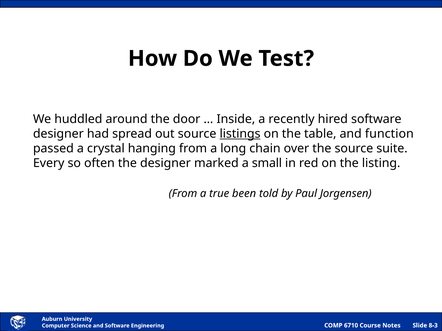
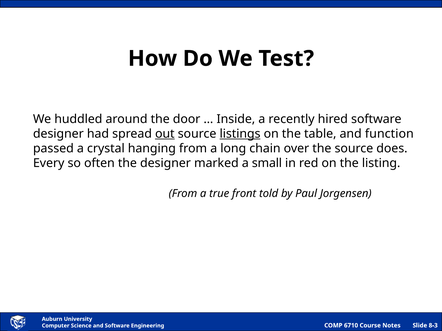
out underline: none -> present
suite: suite -> does
been: been -> front
